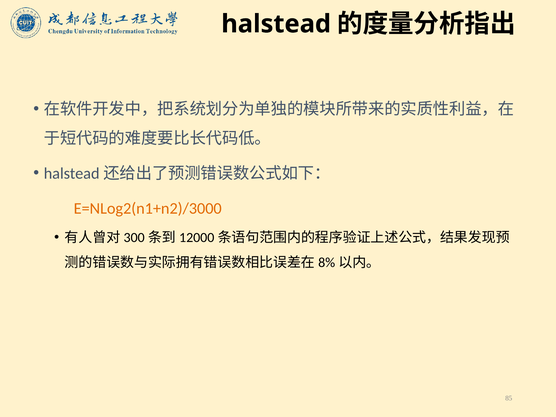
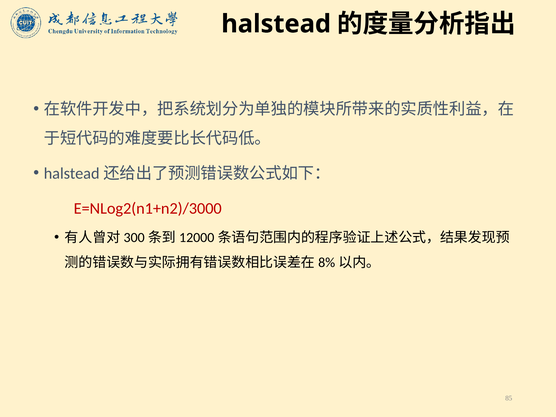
E=NLog2(n1+n2)/3000 colour: orange -> red
